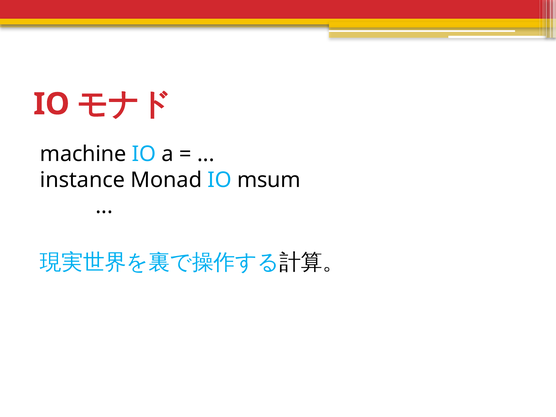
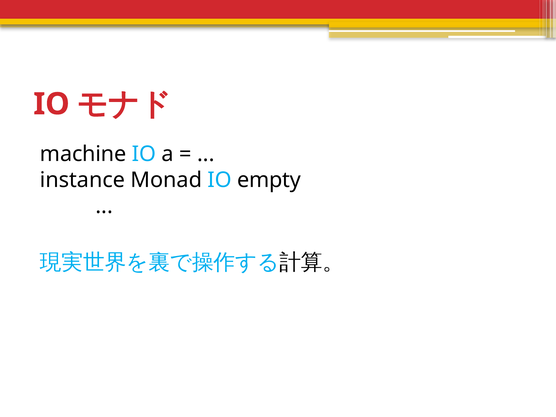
msum: msum -> empty
